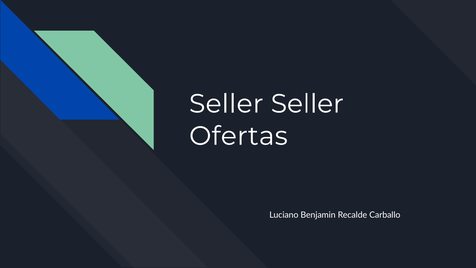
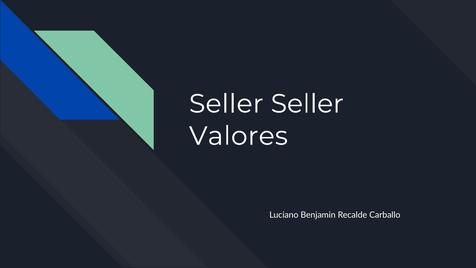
Ofertas: Ofertas -> Valores
